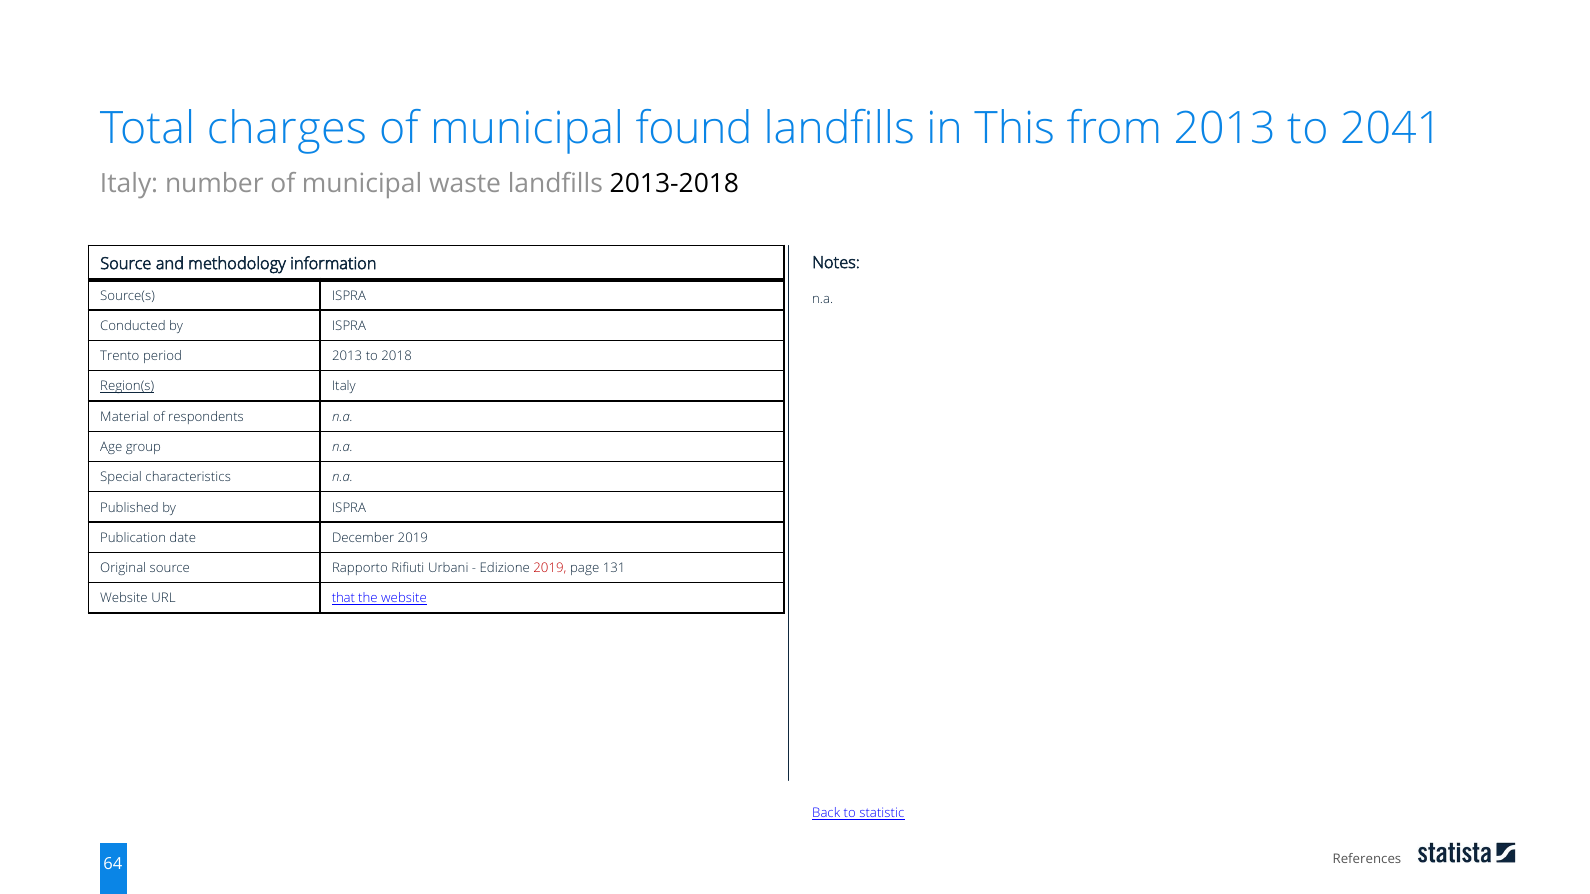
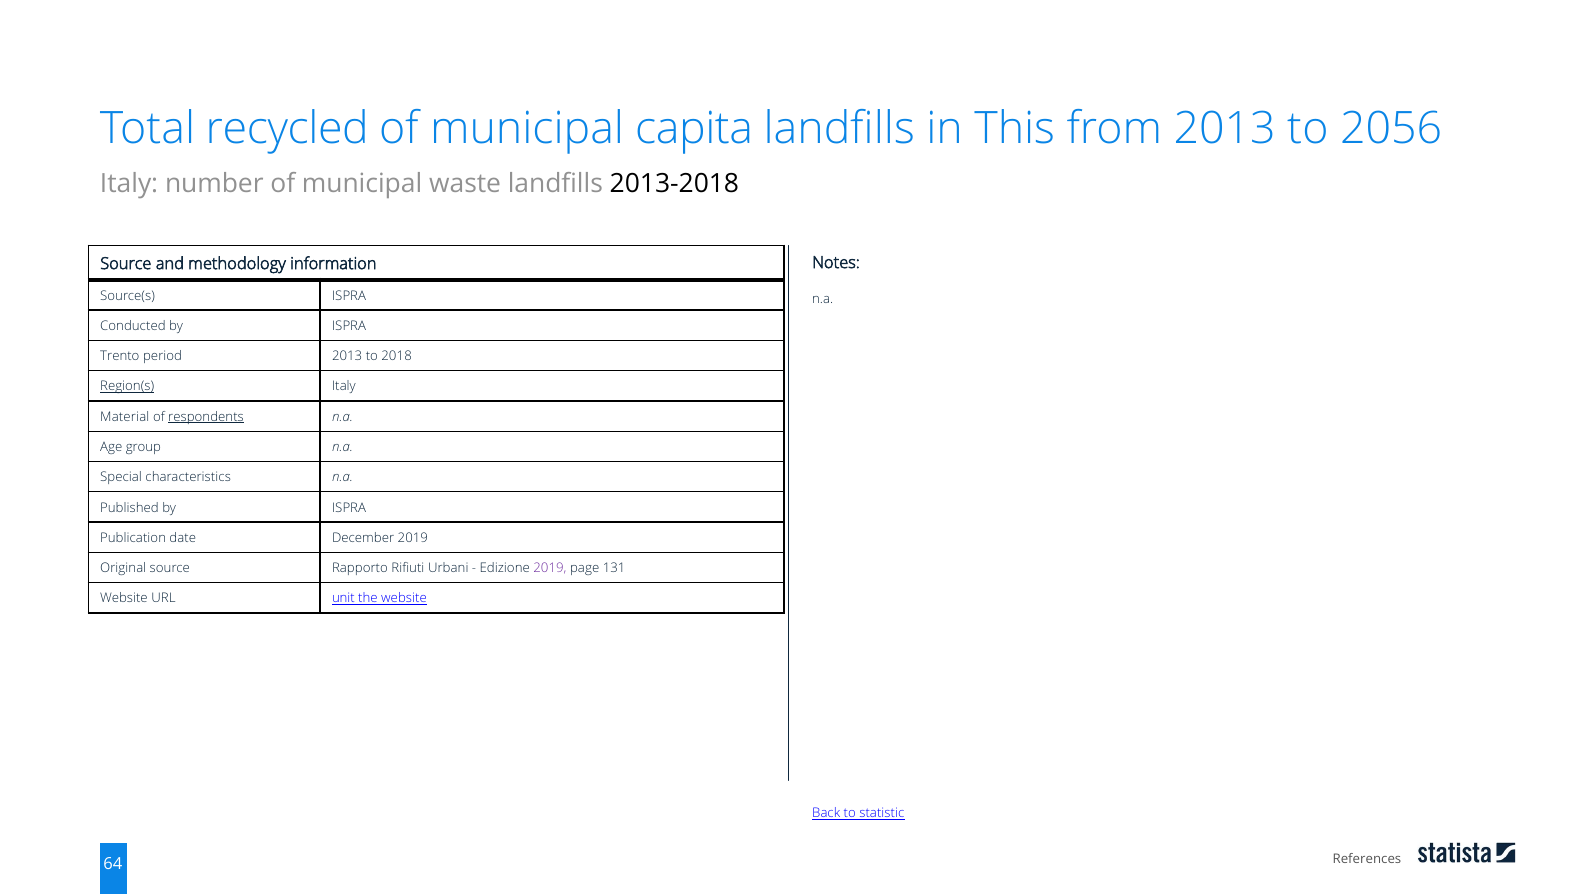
charges: charges -> recycled
found: found -> capita
2041: 2041 -> 2056
respondents underline: none -> present
2019 at (550, 568) colour: red -> purple
that: that -> unit
